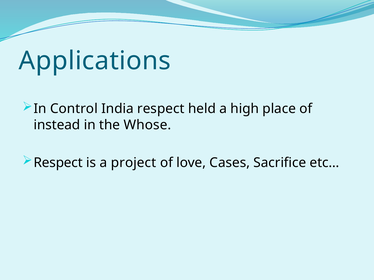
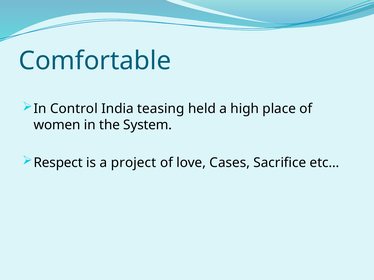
Applications: Applications -> Comfortable
India respect: respect -> teasing
instead: instead -> women
Whose: Whose -> System
